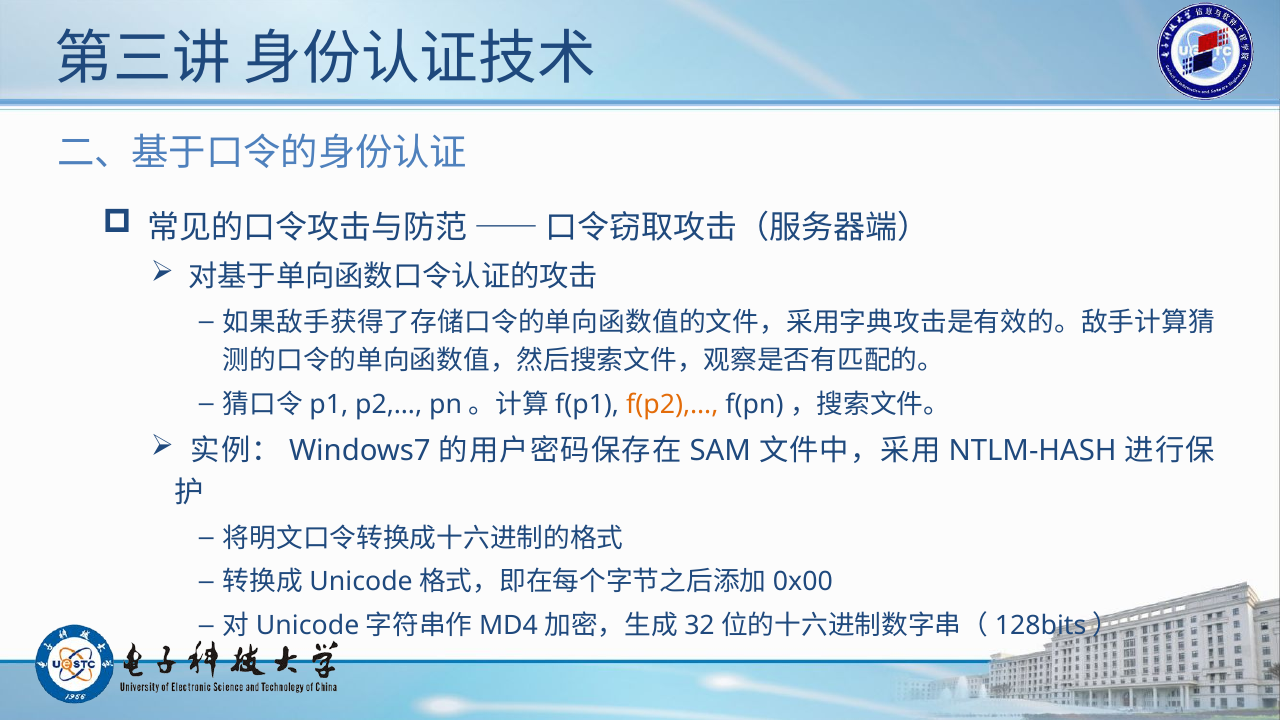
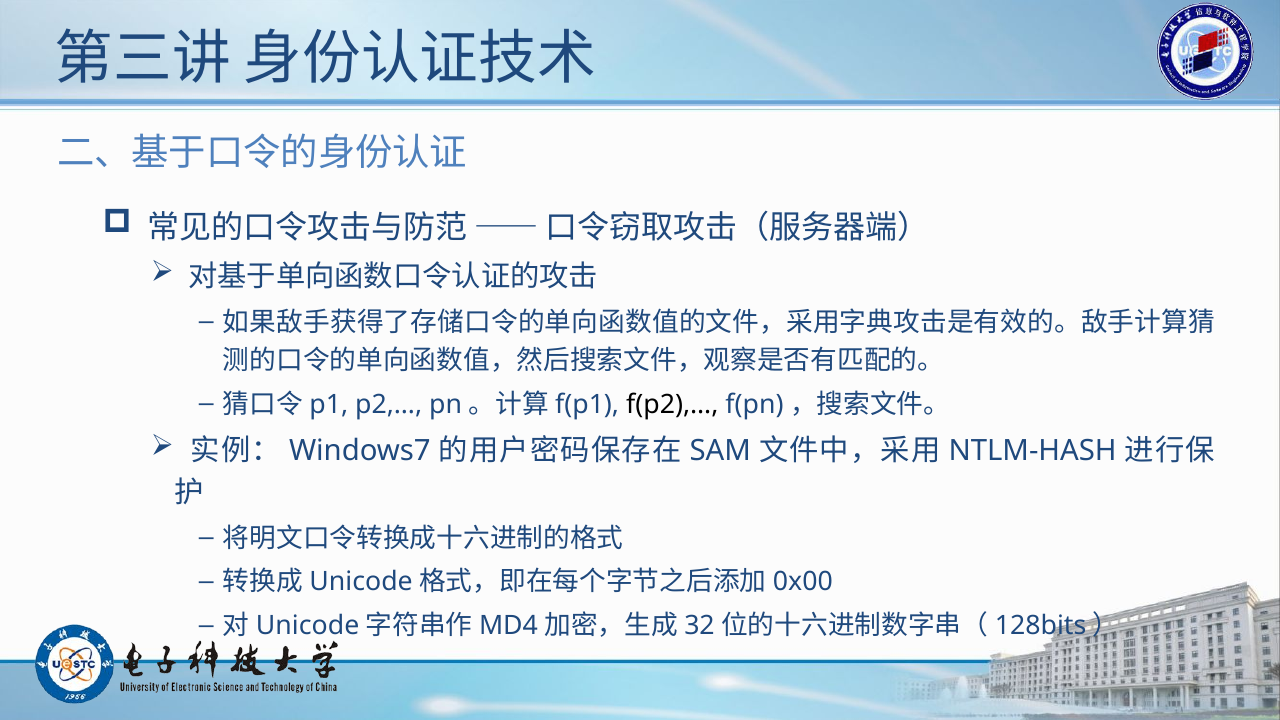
f(p2),… colour: orange -> black
